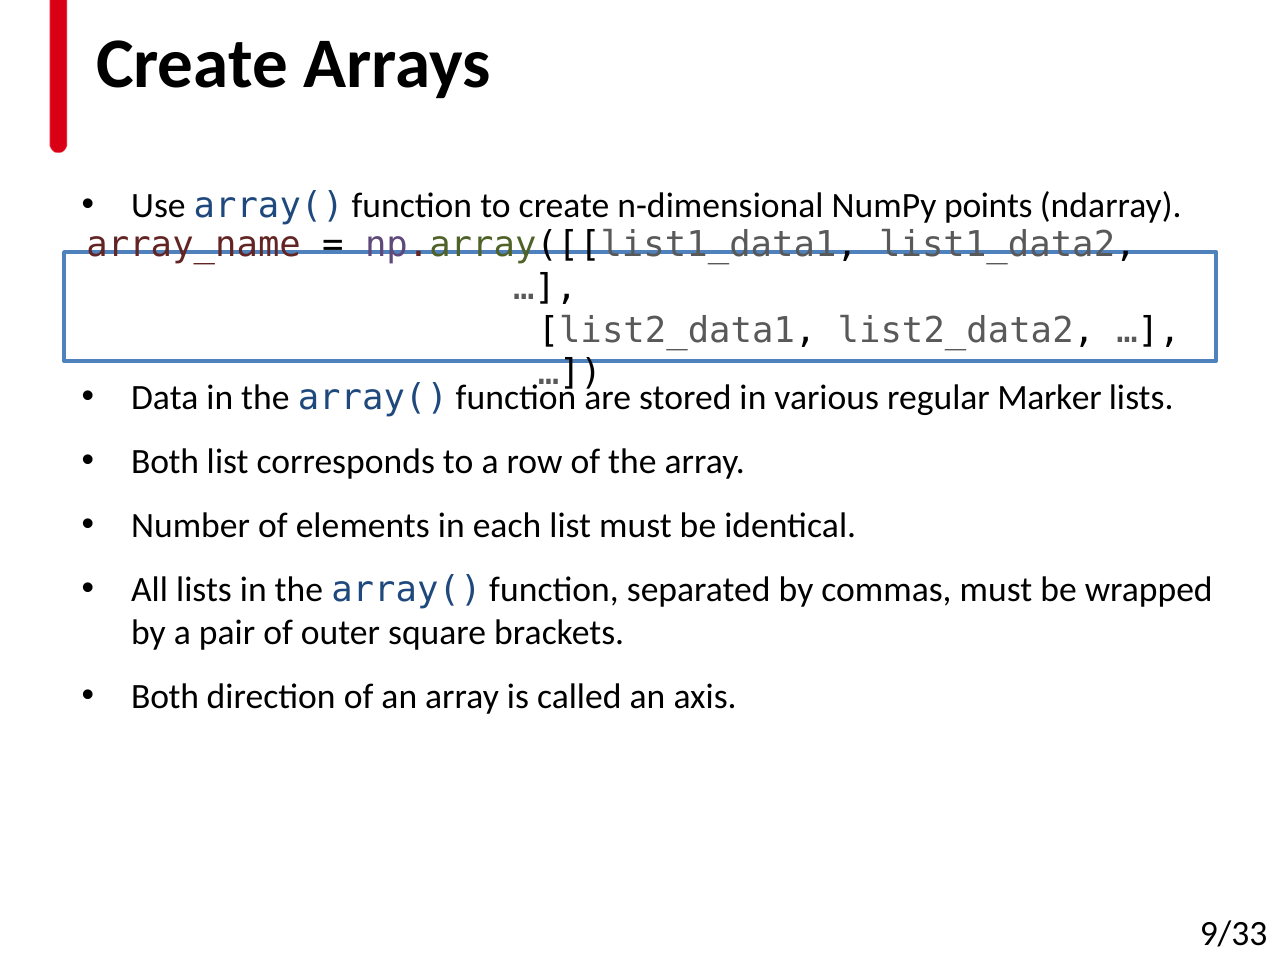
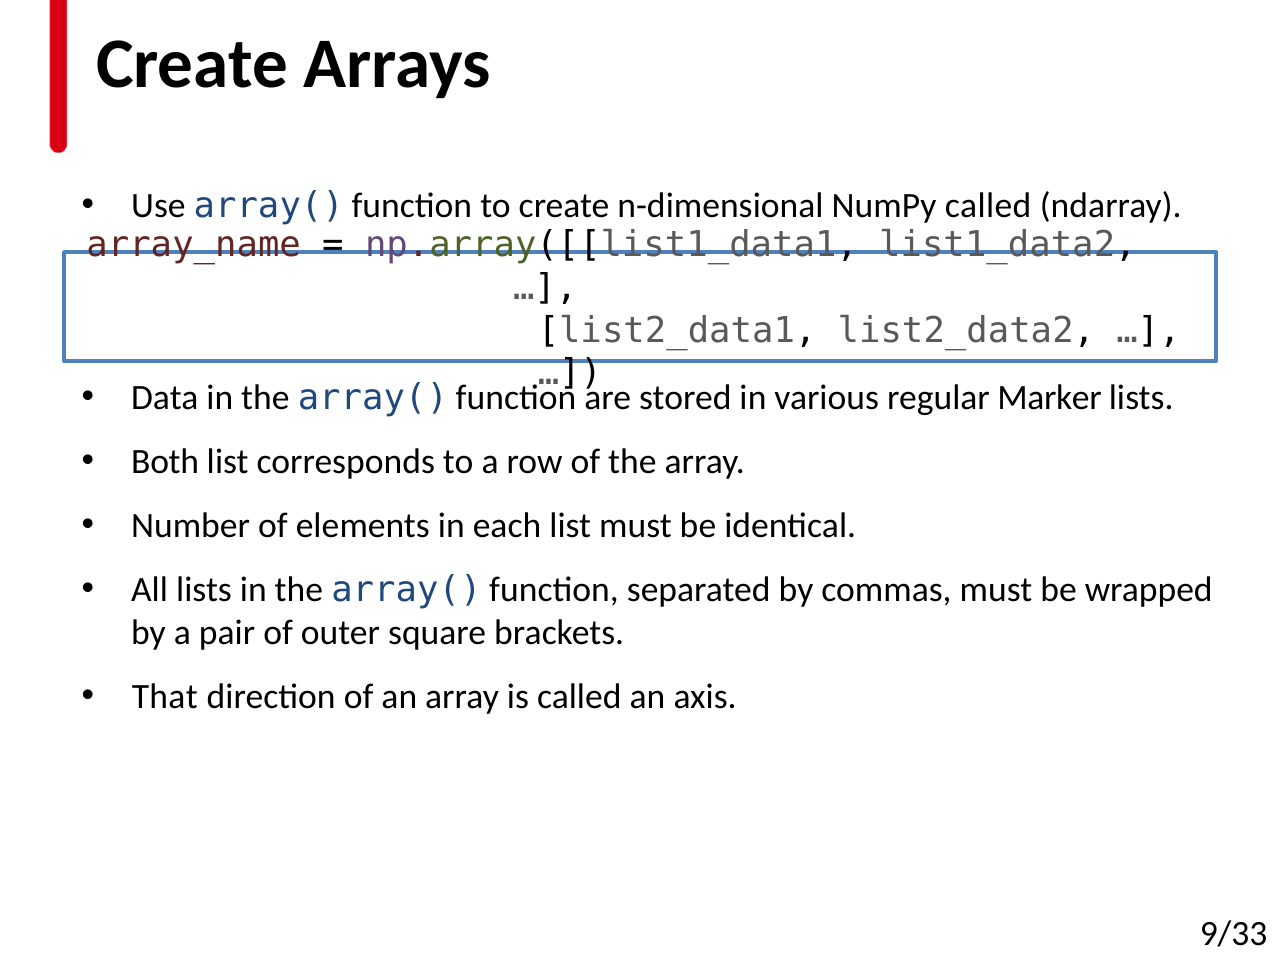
NumPy points: points -> called
Both at (165, 697): Both -> That
